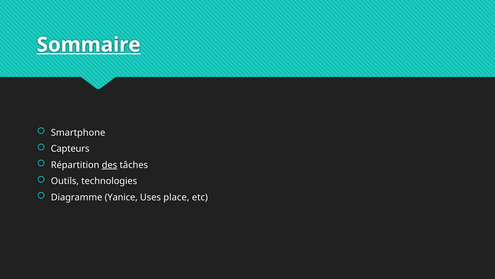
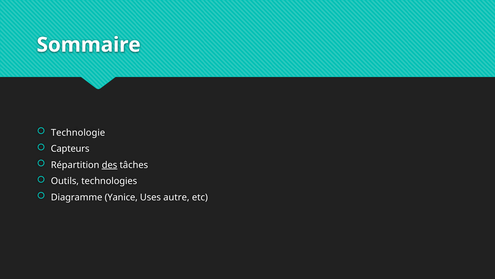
Sommaire underline: present -> none
Smartphone: Smartphone -> Technologie
place: place -> autre
